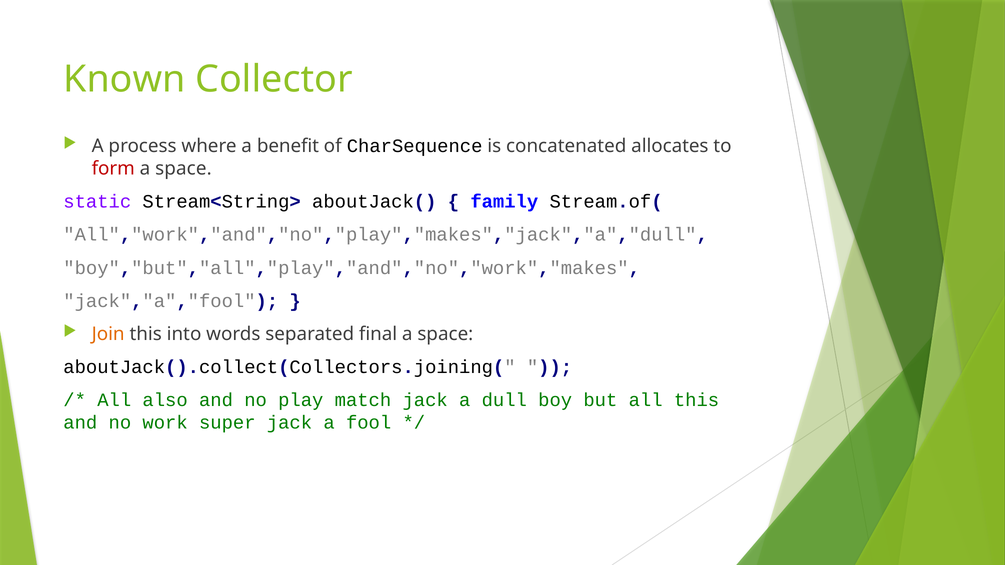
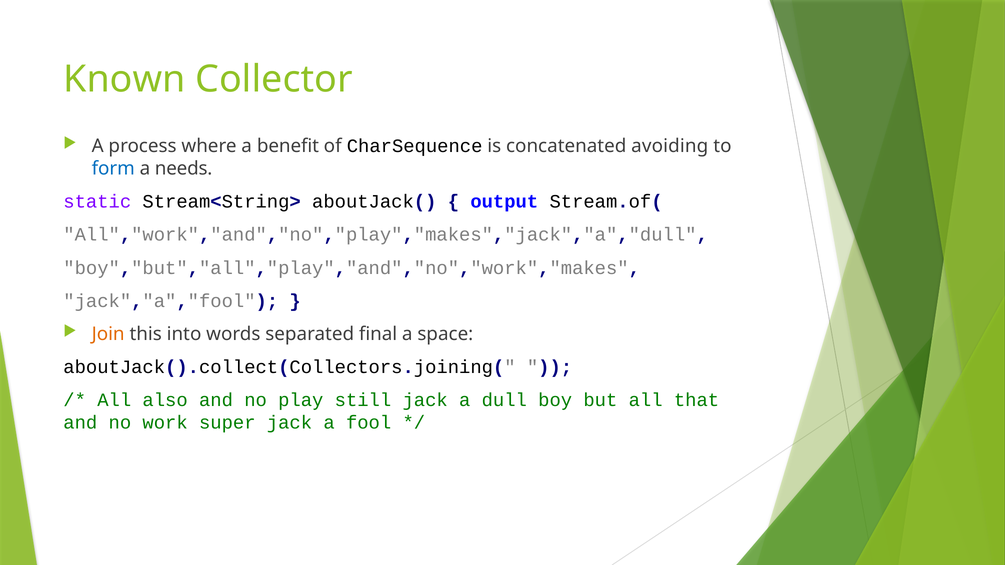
allocates: allocates -> avoiding
form colour: red -> blue
space at (183, 169): space -> needs
family: family -> output
match: match -> still
all this: this -> that
